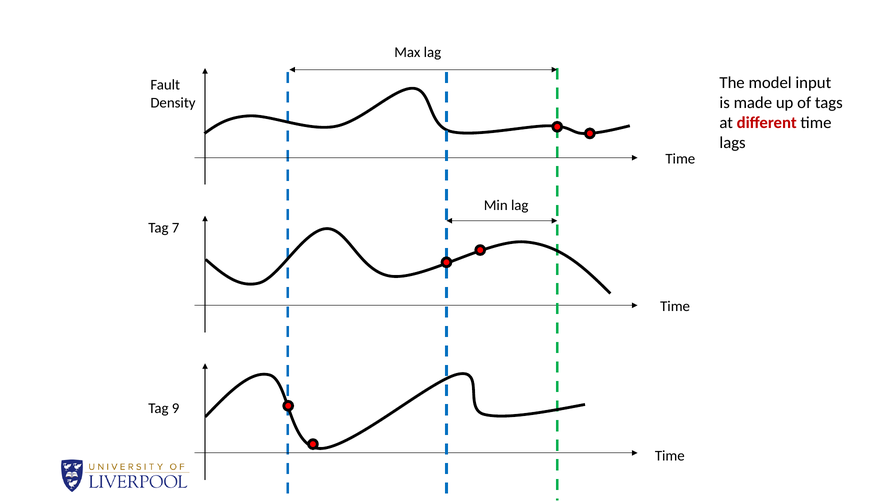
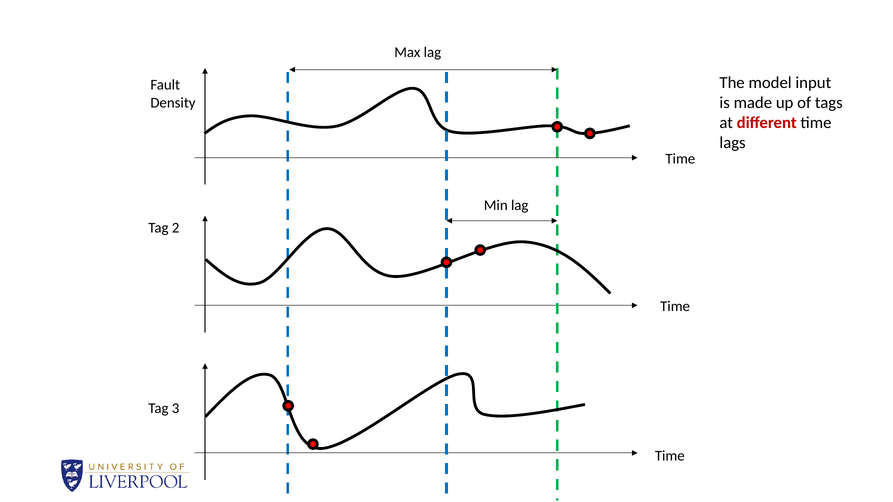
7: 7 -> 2
9: 9 -> 3
